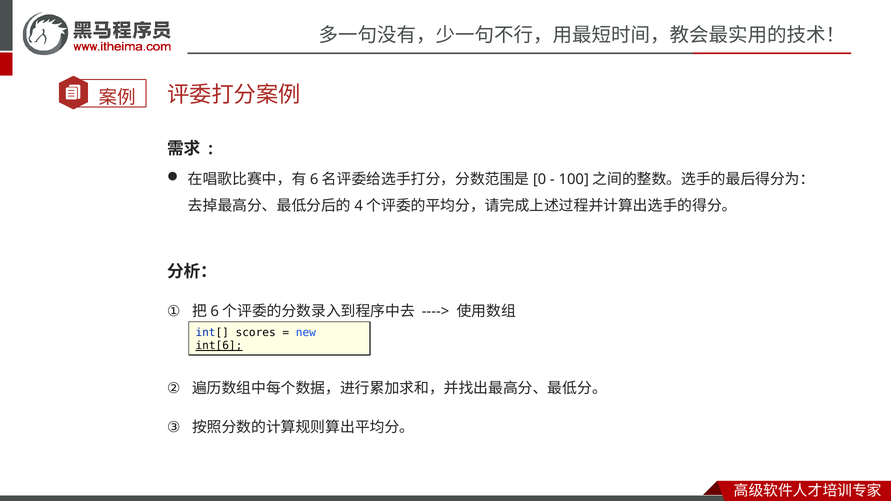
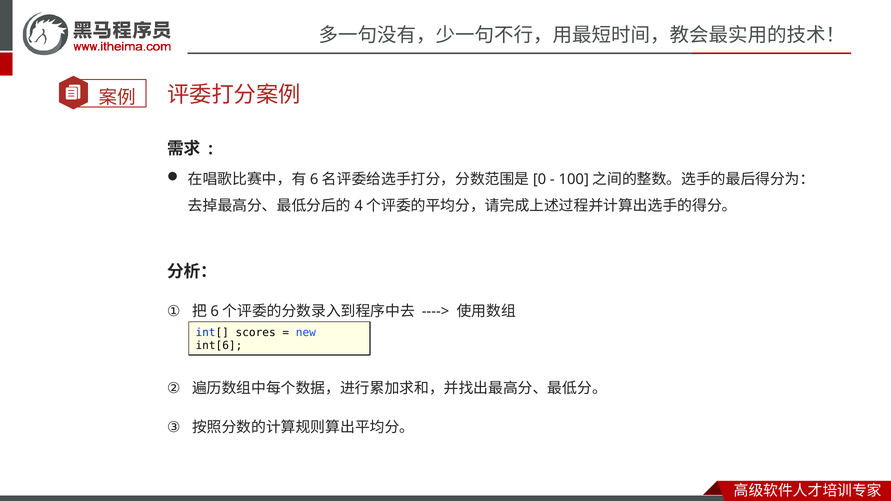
int[6 underline: present -> none
